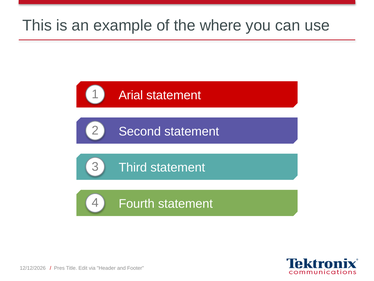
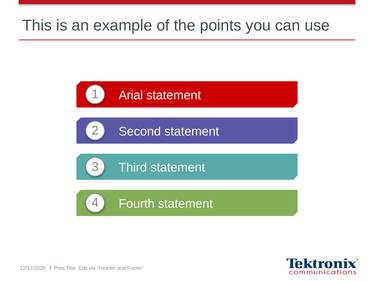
where: where -> points
